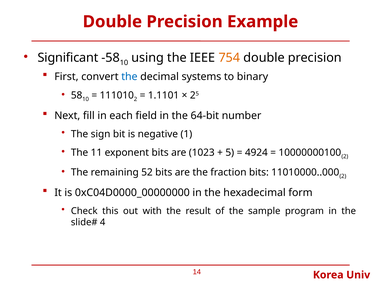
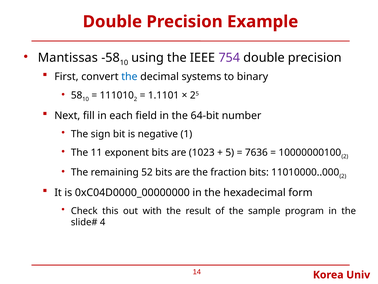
Significant: Significant -> Mantissas
754 colour: orange -> purple
4924: 4924 -> 7636
